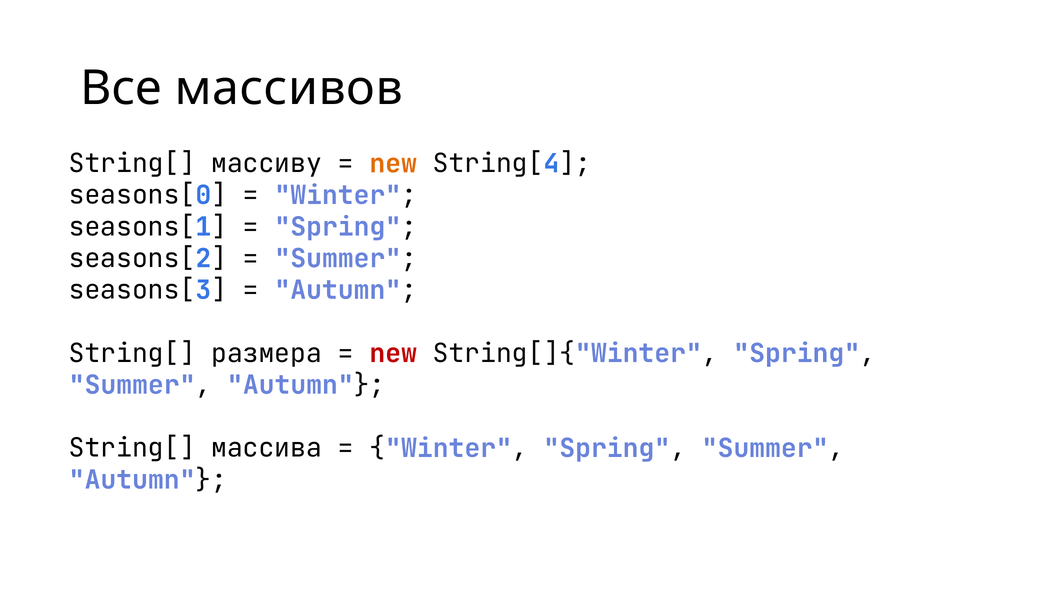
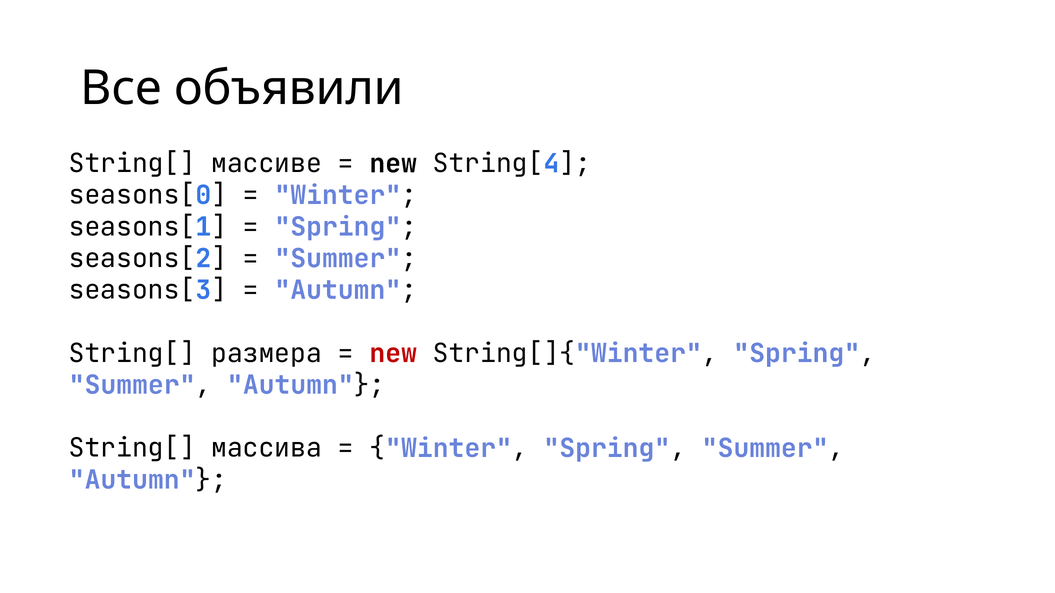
массивов: массивов -> объявили
массиву: массиву -> массиве
new at (393, 164) colour: orange -> black
